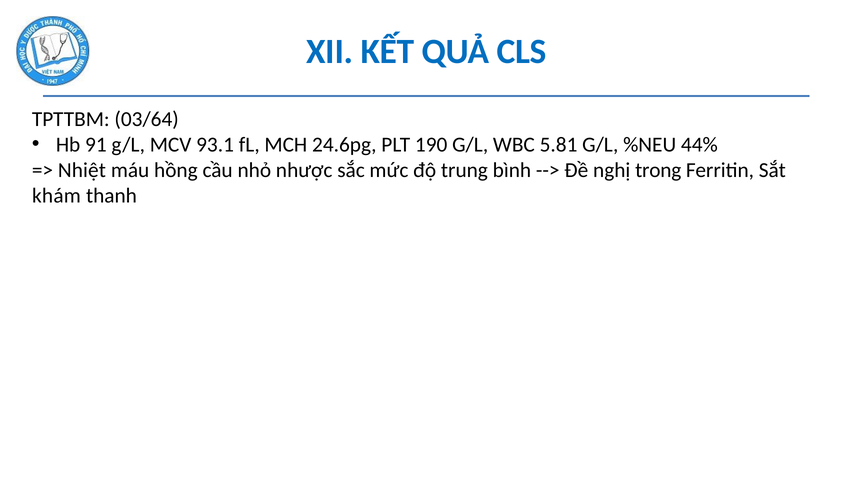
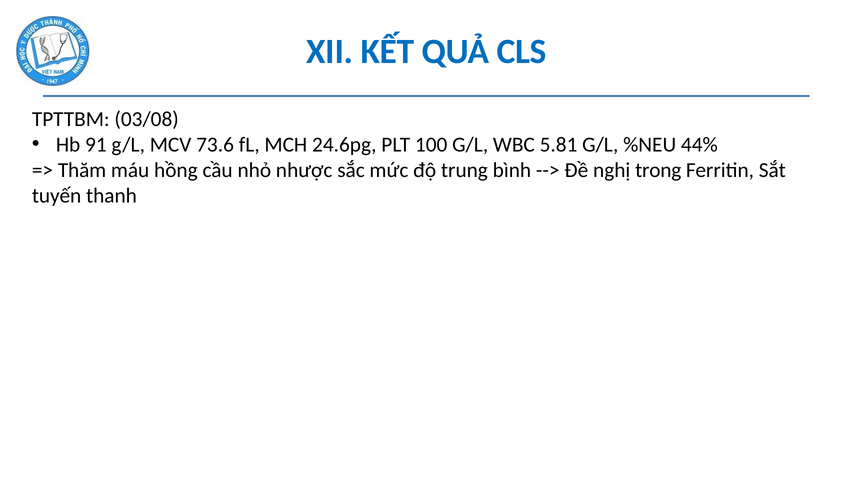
03/64: 03/64 -> 03/08
93.1: 93.1 -> 73.6
190: 190 -> 100
Nhiệt: Nhiệt -> Thăm
khám: khám -> tuyến
